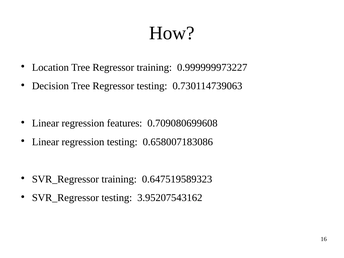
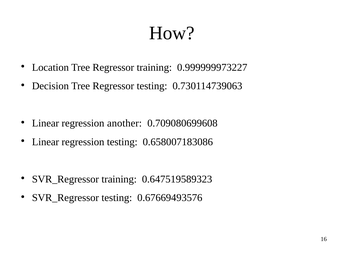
features: features -> another
3.95207543162: 3.95207543162 -> 0.67669493576
